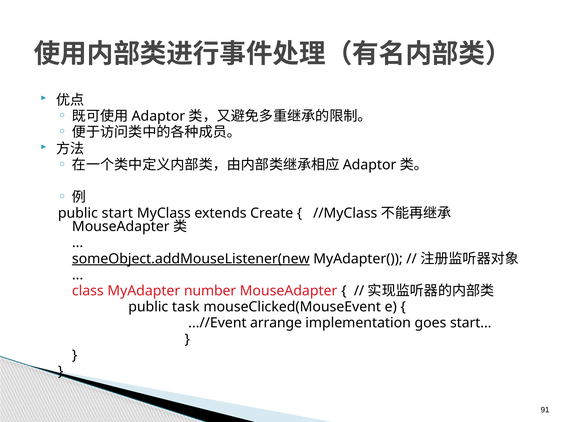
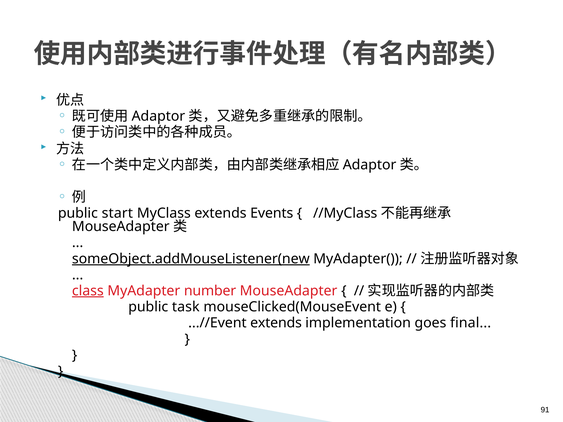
Create: Create -> Events
class underline: none -> present
...//Event arrange: arrange -> extends
goes start: start -> final
